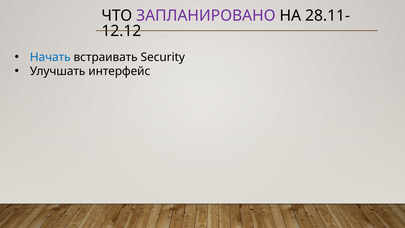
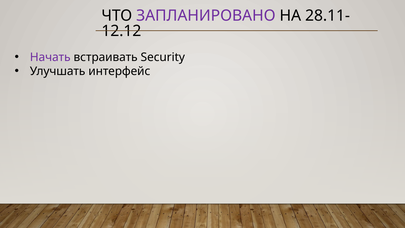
Начать colour: blue -> purple
